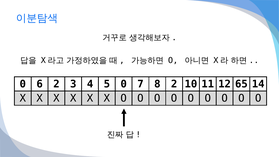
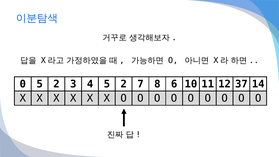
0 6: 6 -> 5
4 5 0: 0 -> 2
8 2: 2 -> 6
65: 65 -> 37
